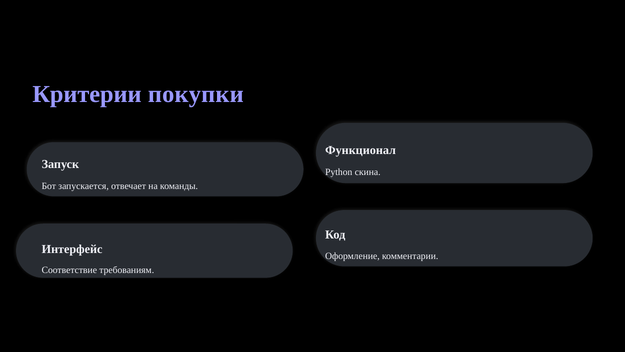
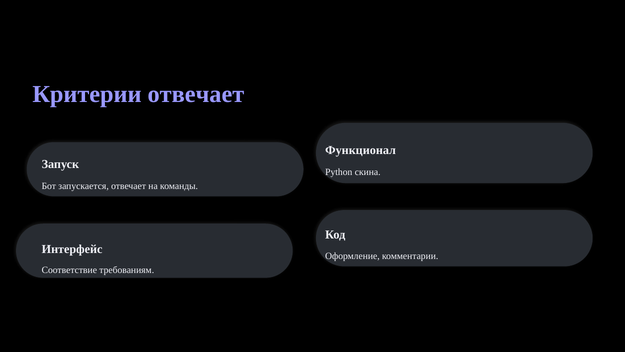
Критерии покупки: покупки -> отвечает
